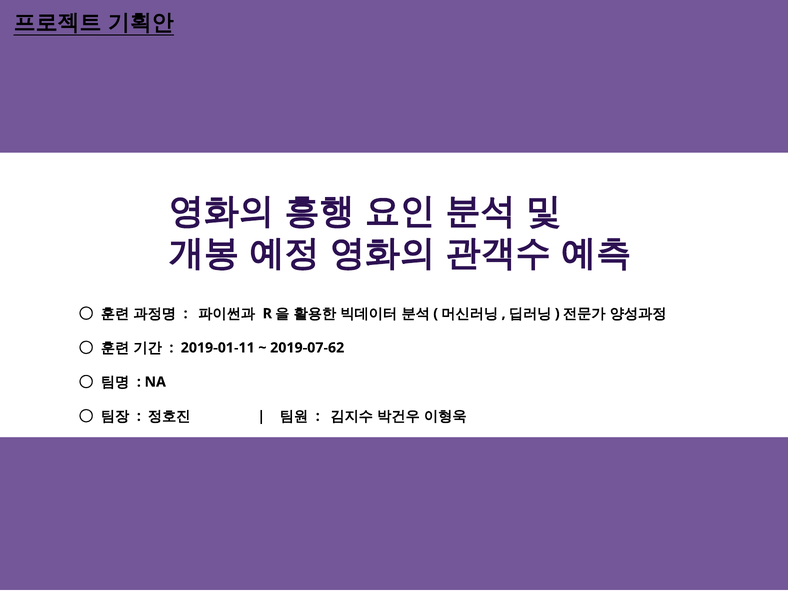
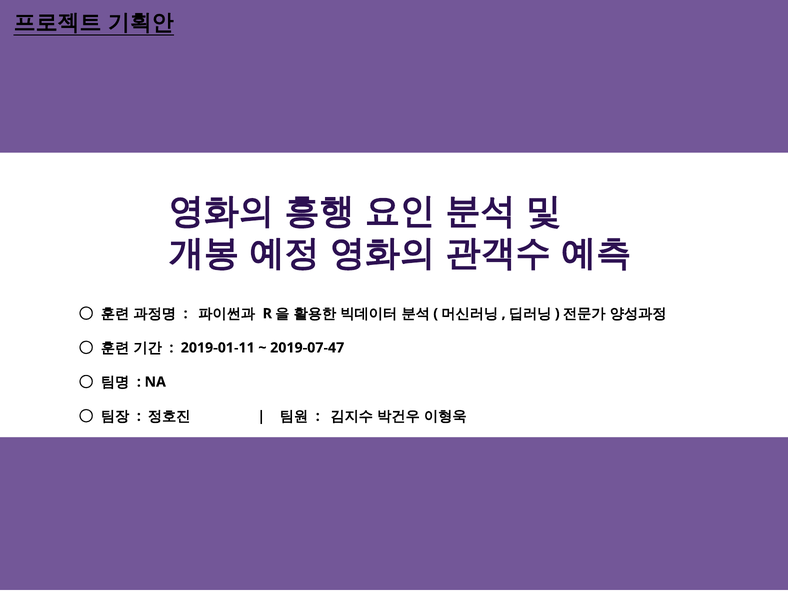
2019-07-62: 2019-07-62 -> 2019-07-47
